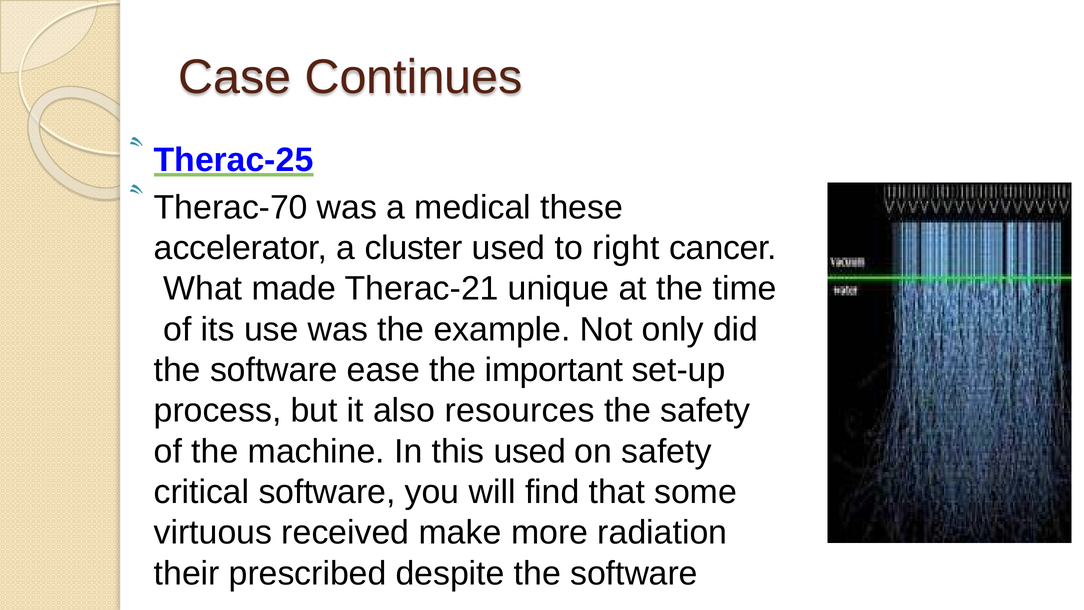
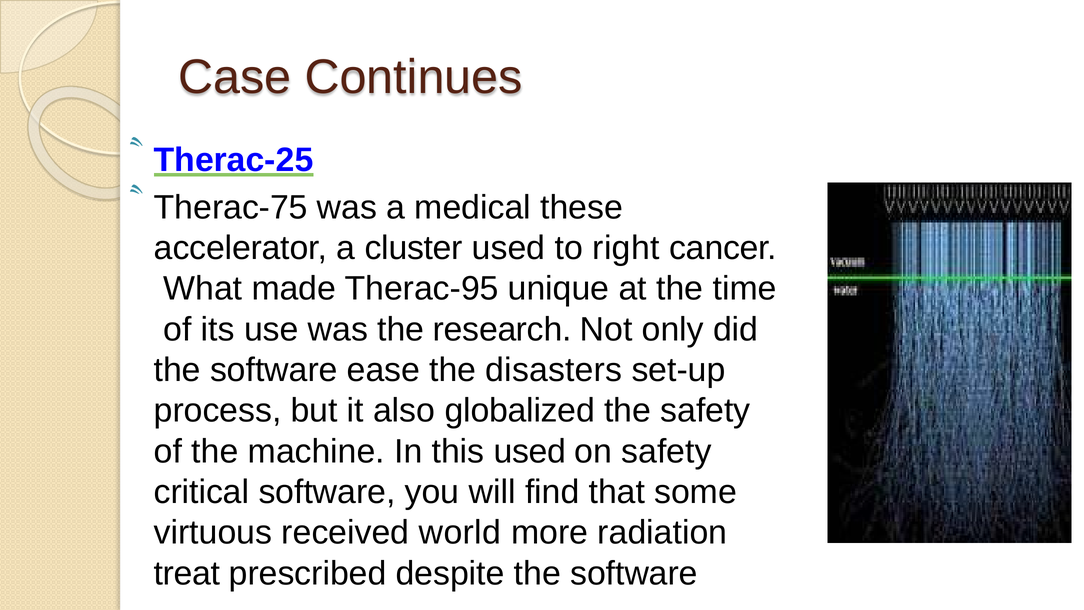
Therac-70: Therac-70 -> Therac-75
Therac-21: Therac-21 -> Therac-95
example: example -> research
important: important -> disasters
resources: resources -> globalized
make: make -> world
their: their -> treat
